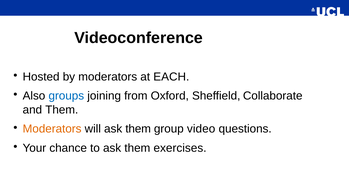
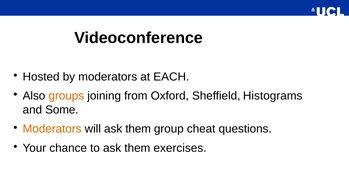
groups colour: blue -> orange
Collaborate: Collaborate -> Histograms
and Them: Them -> Some
video: video -> cheat
